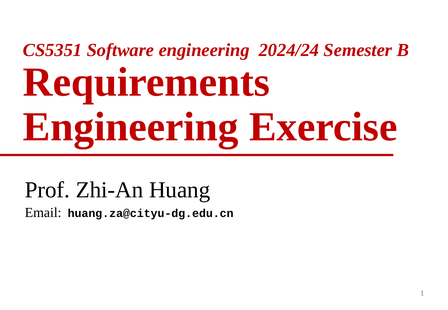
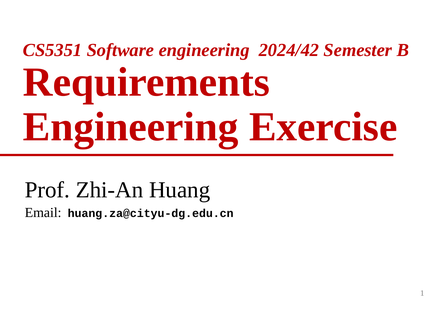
2024/24: 2024/24 -> 2024/42
